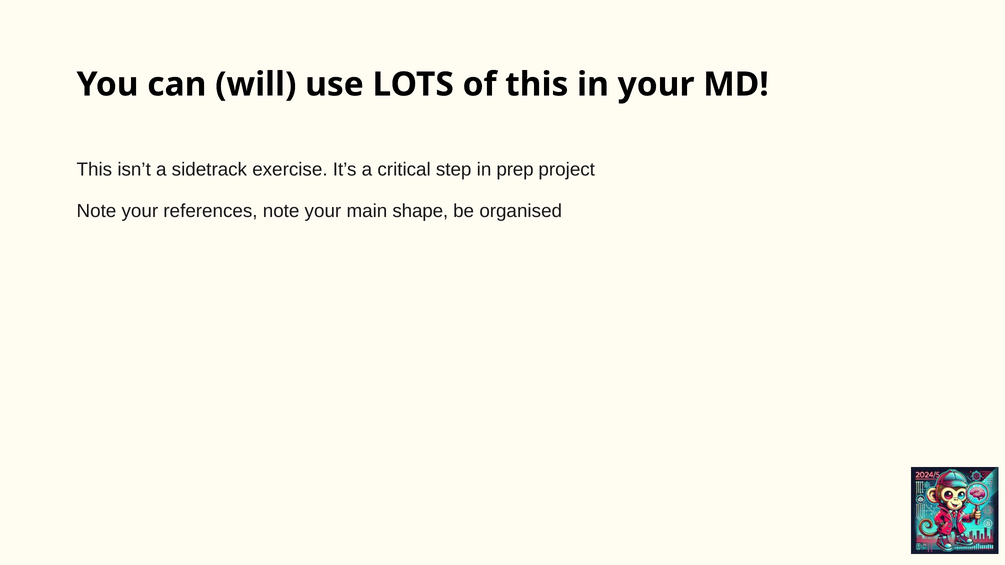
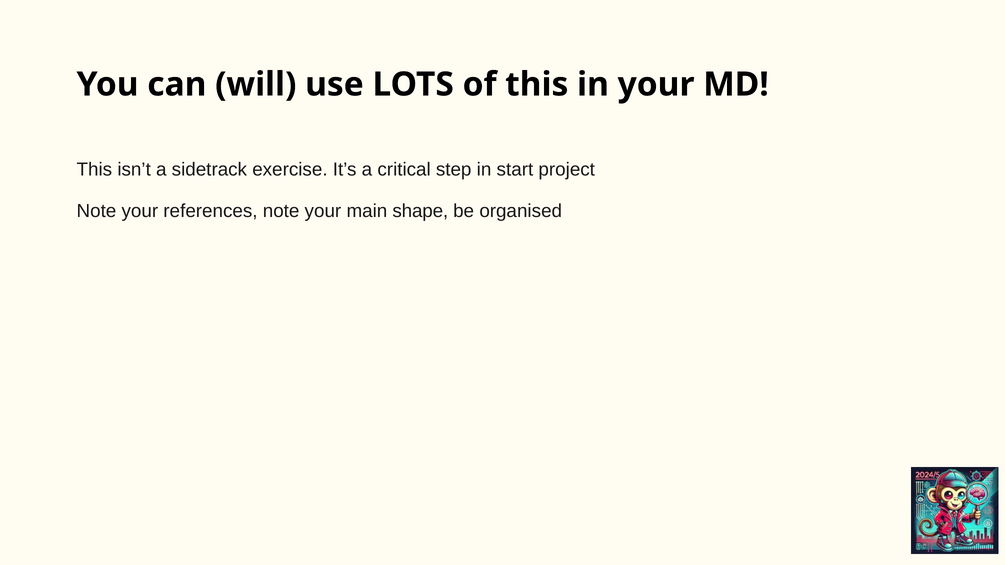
prep: prep -> start
